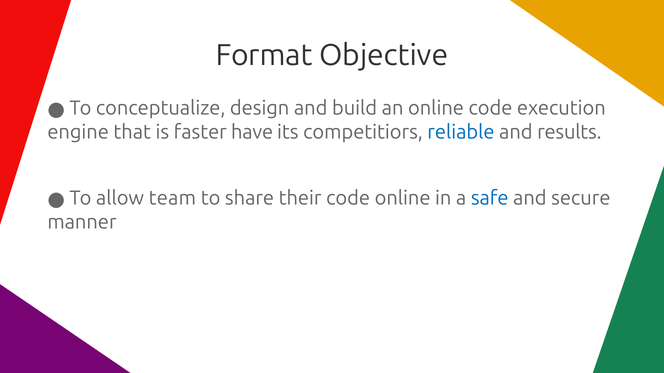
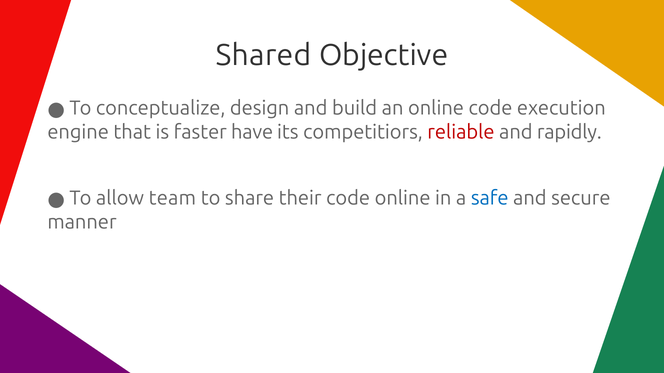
Format: Format -> Shared
reliable colour: blue -> red
results: results -> rapidly
